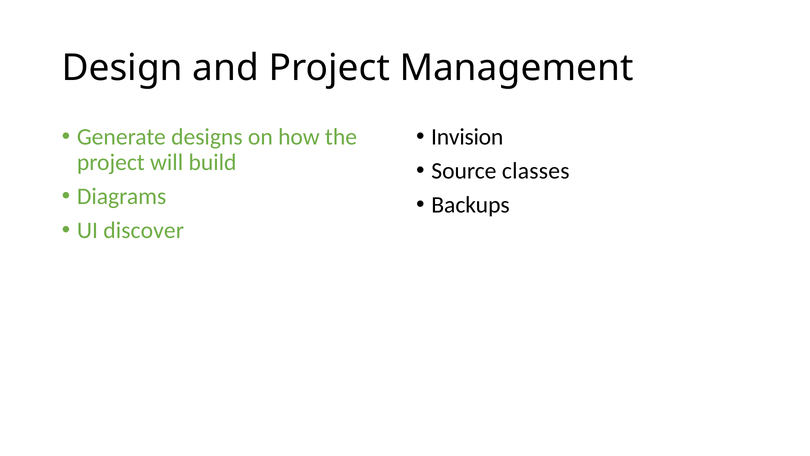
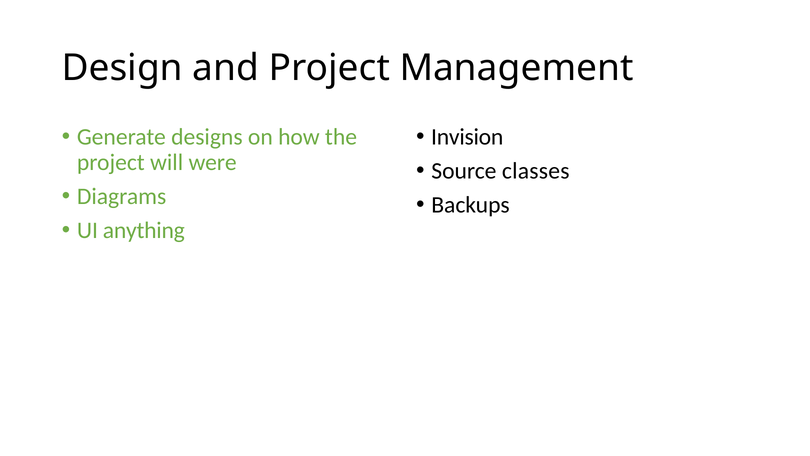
build: build -> were
discover: discover -> anything
